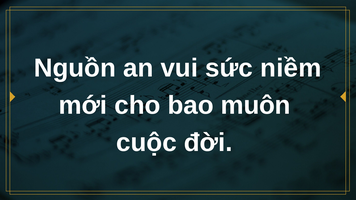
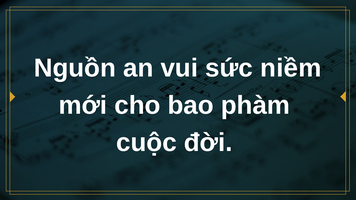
muôn: muôn -> phàm
